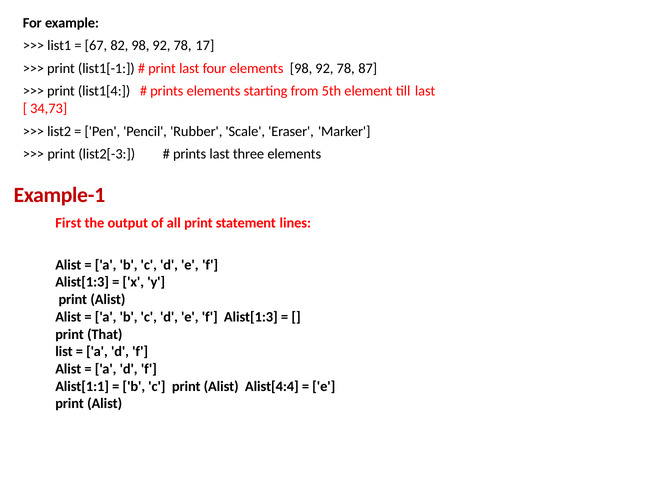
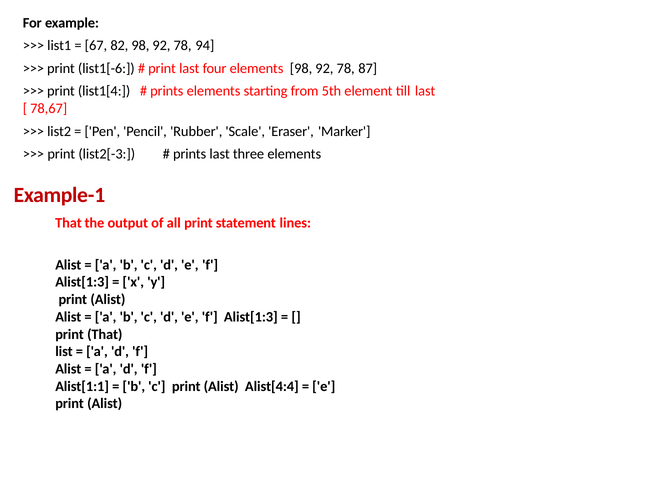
17: 17 -> 94
list1[-1: list1[-1 -> list1[-6
34,73: 34,73 -> 78,67
First at (68, 223): First -> That
